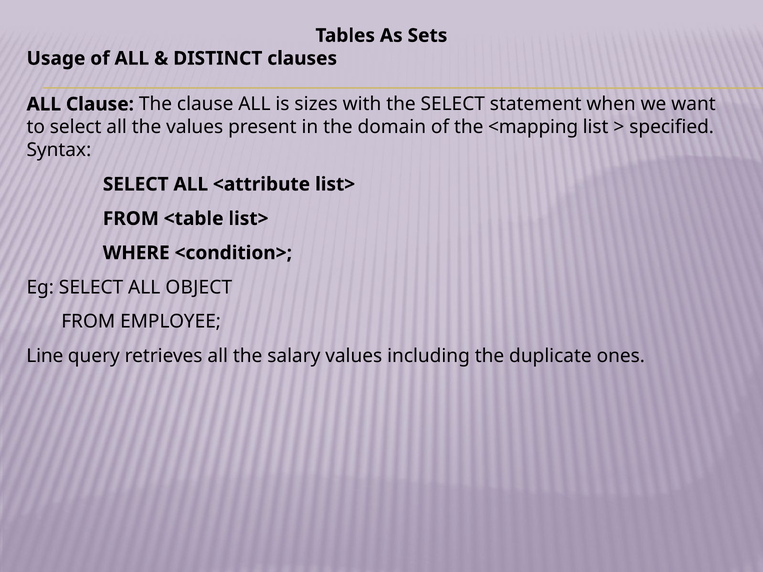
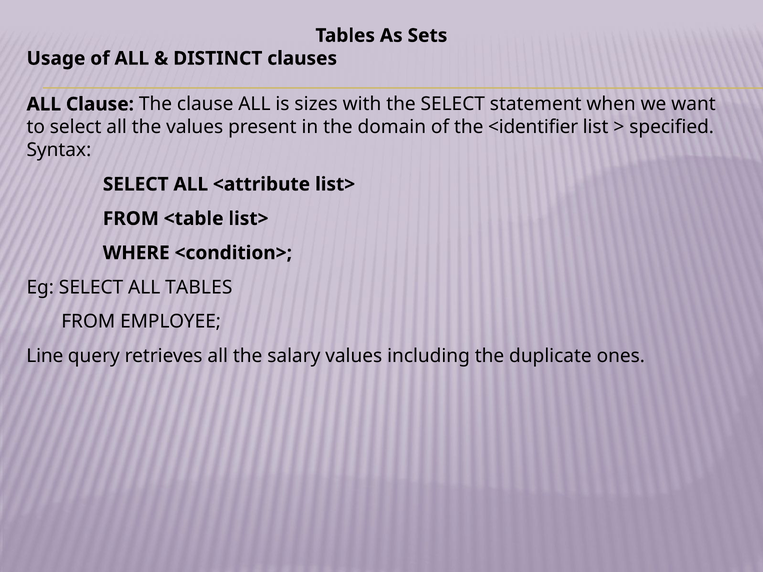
<mapping: <mapping -> <identifier
ALL OBJECT: OBJECT -> TABLES
